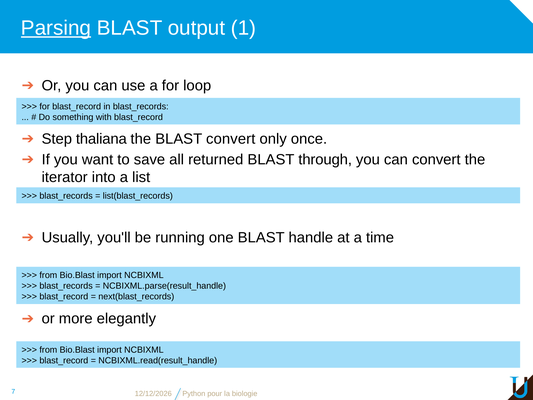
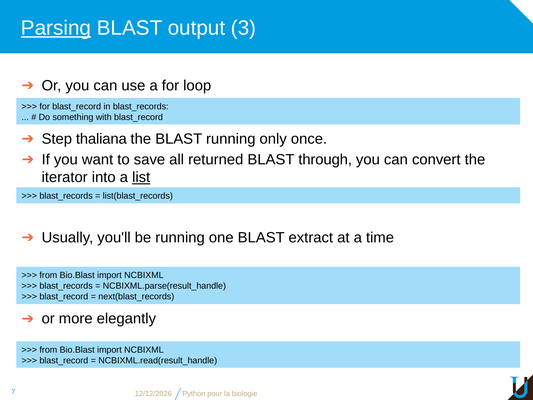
1: 1 -> 3
BLAST convert: convert -> running
list underline: none -> present
handle: handle -> extract
